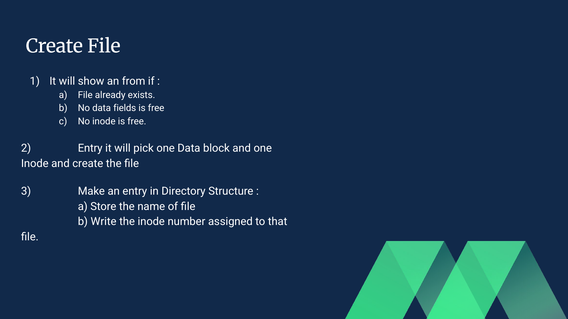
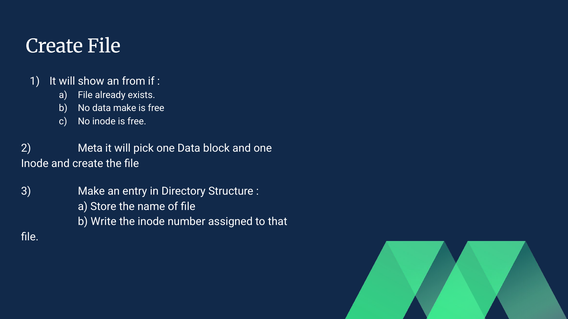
data fields: fields -> make
2 Entry: Entry -> Meta
